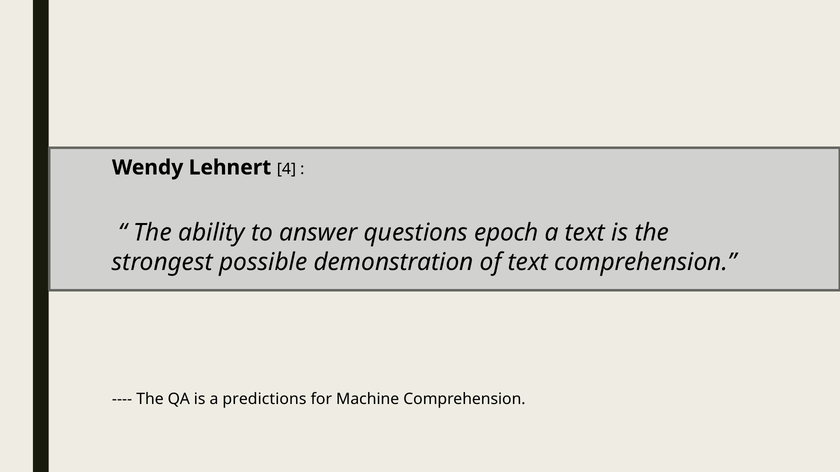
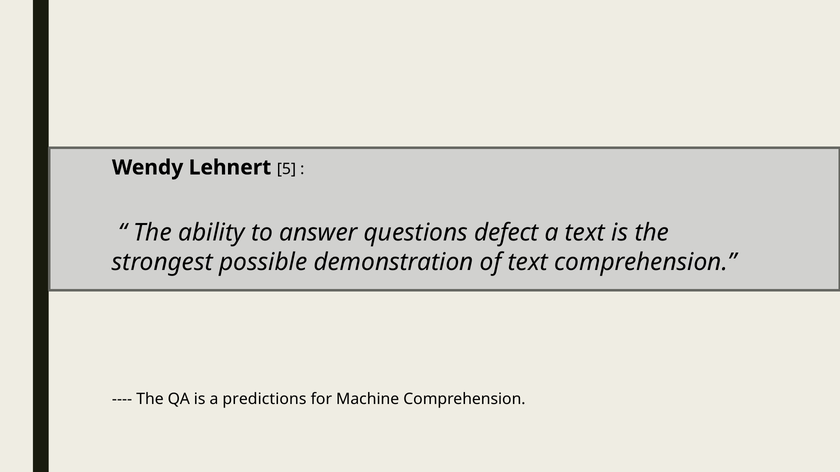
4: 4 -> 5
epoch: epoch -> defect
